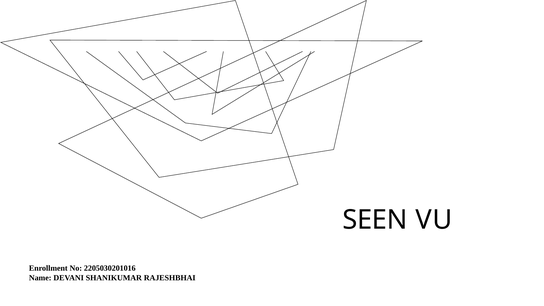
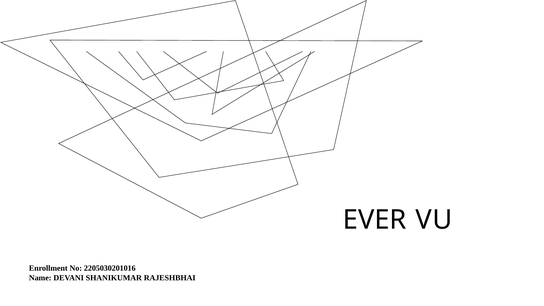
SEEN: SEEN -> EVER
